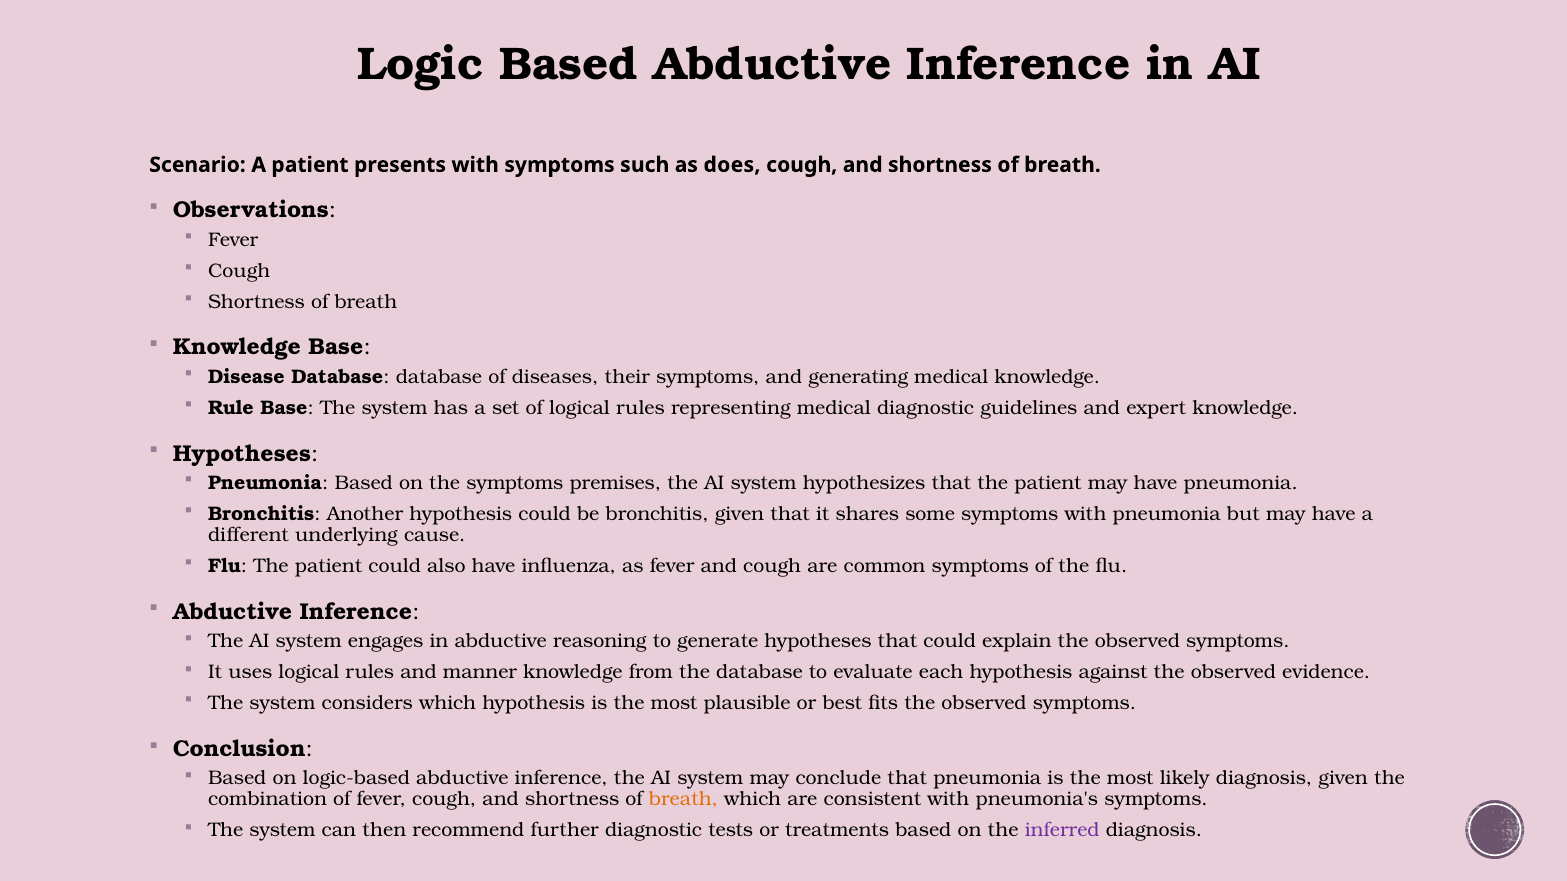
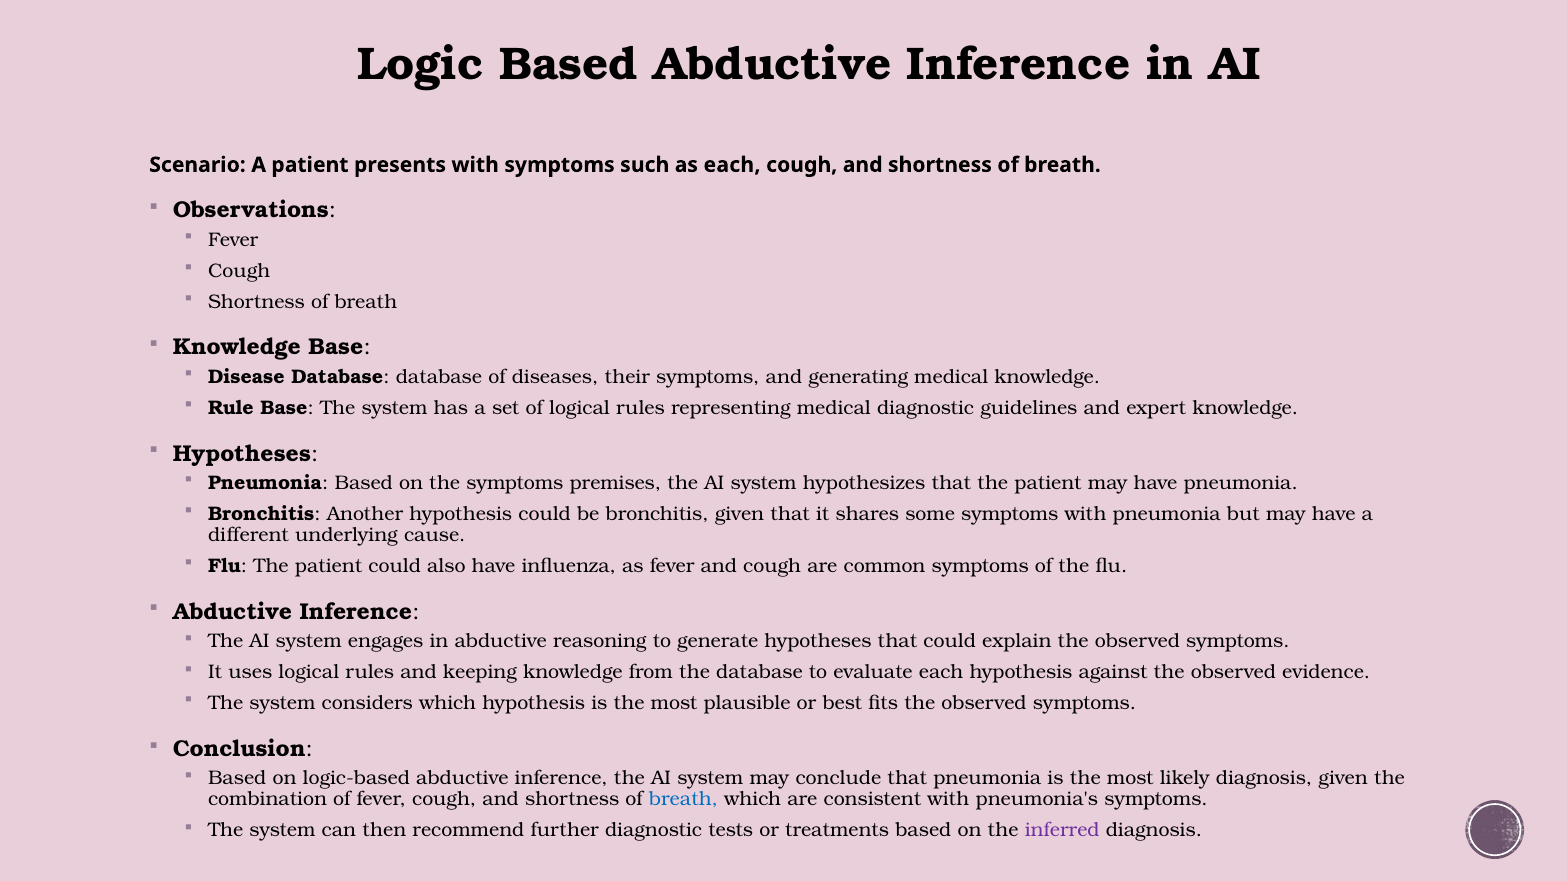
as does: does -> each
manner: manner -> keeping
breath at (683, 800) colour: orange -> blue
